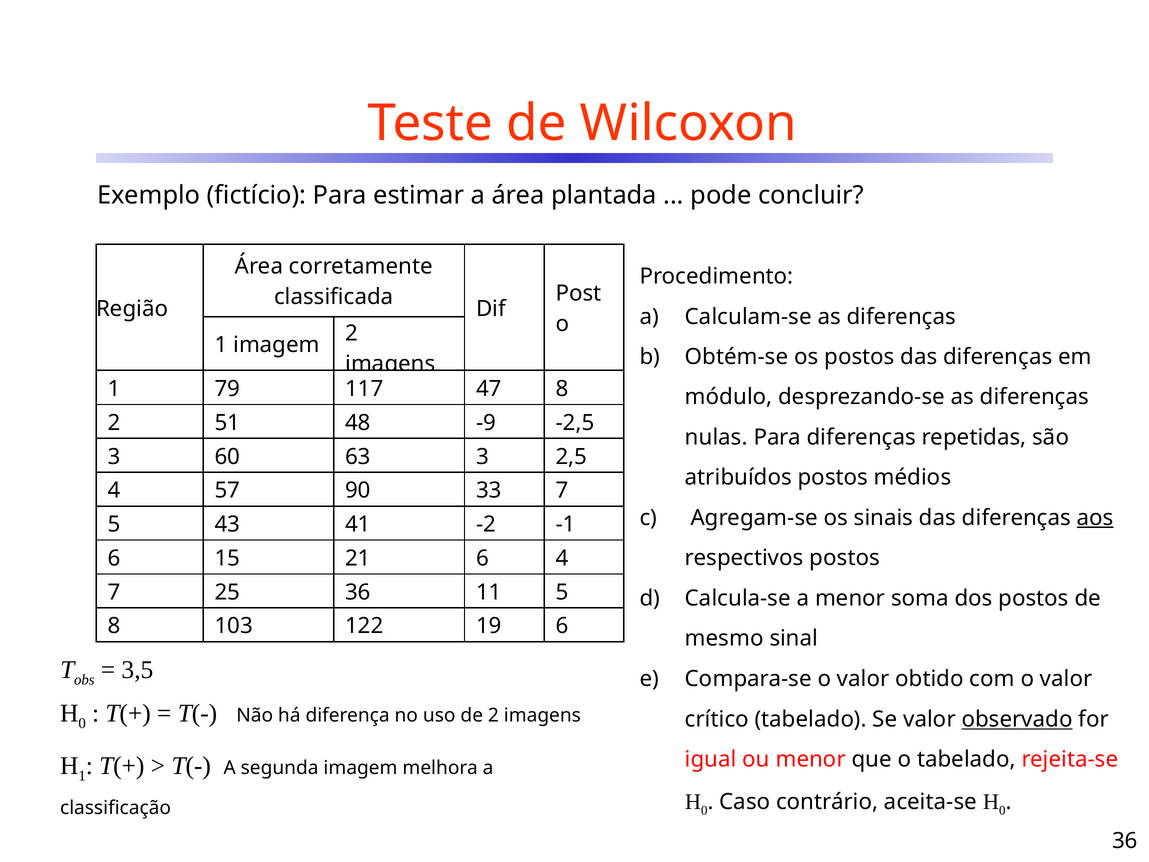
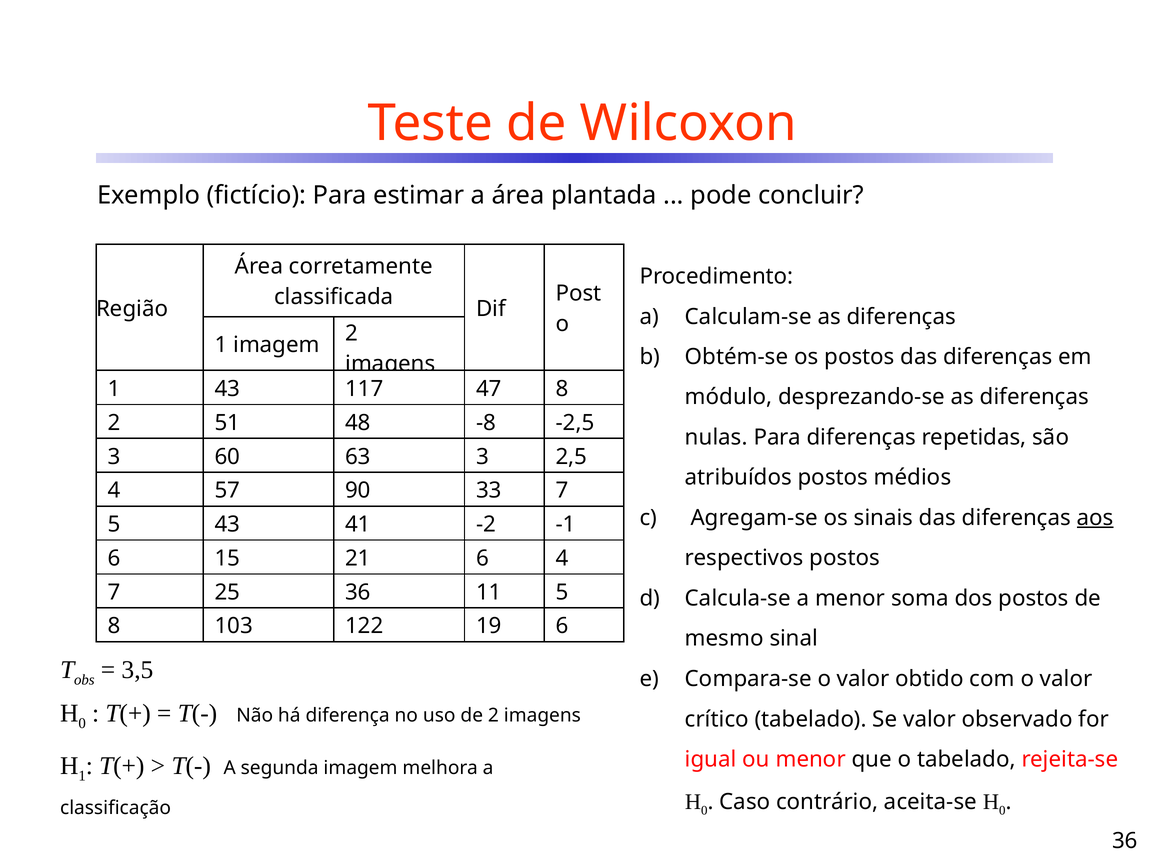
1 79: 79 -> 43
-9: -9 -> -8
observado underline: present -> none
